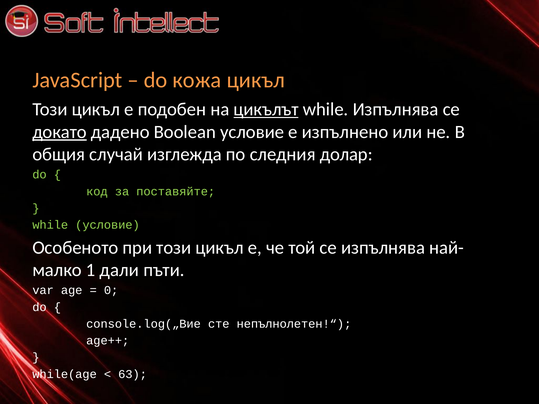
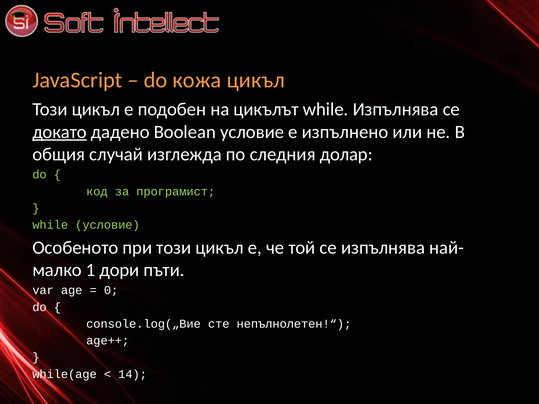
цикълът underline: present -> none
поставяйте: поставяйте -> програмист
дали: дали -> дори
63: 63 -> 14
